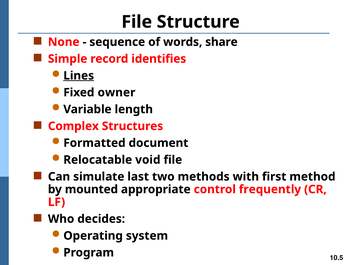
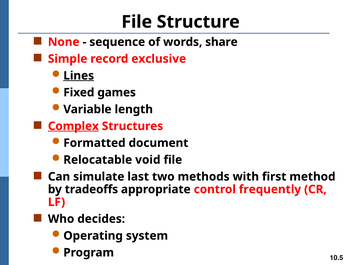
identifies: identifies -> exclusive
owner: owner -> games
Complex underline: none -> present
mounted: mounted -> tradeoffs
